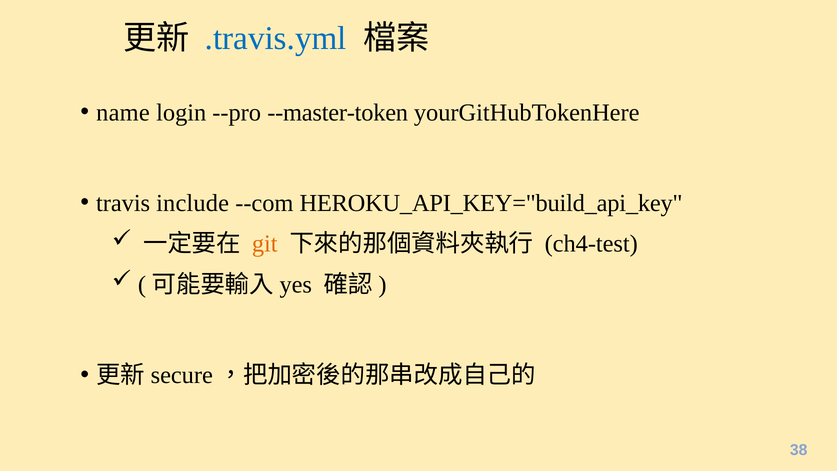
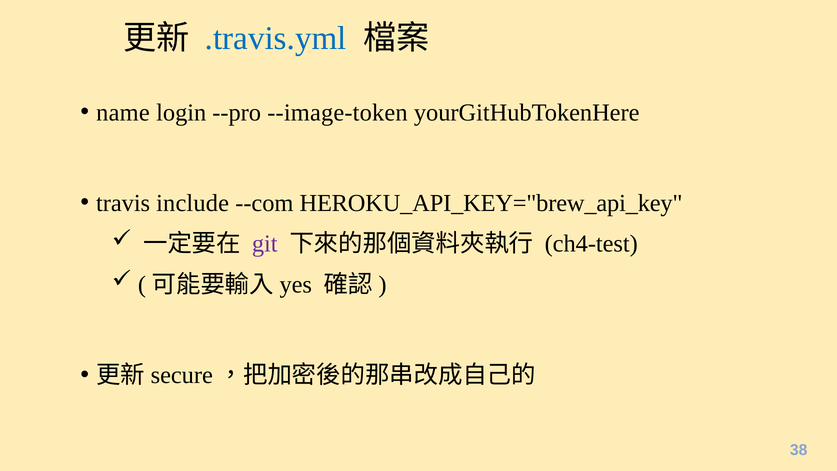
--master-token: --master-token -> --image-token
HEROKU_API_KEY="build_api_key: HEROKU_API_KEY="build_api_key -> HEROKU_API_KEY="brew_api_key
git colour: orange -> purple
